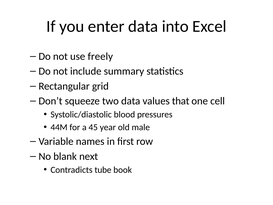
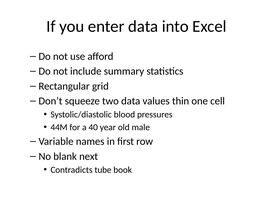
freely: freely -> afford
that: that -> thin
45: 45 -> 40
